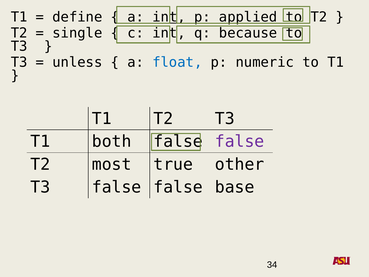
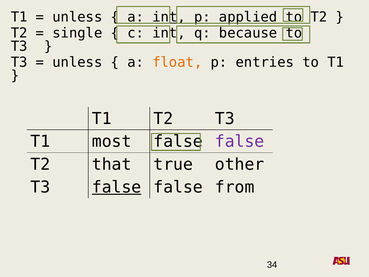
define at (77, 17): define -> unless
float colour: blue -> orange
numeric: numeric -> entries
both: both -> most
most: most -> that
false at (117, 187) underline: none -> present
base: base -> from
